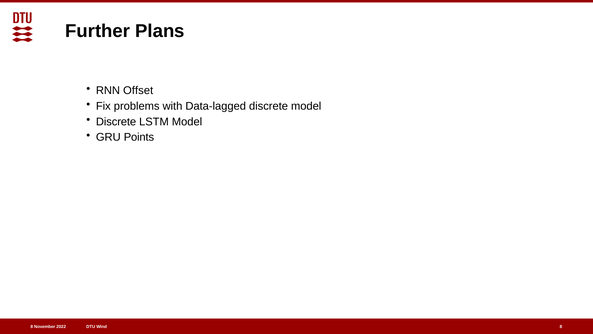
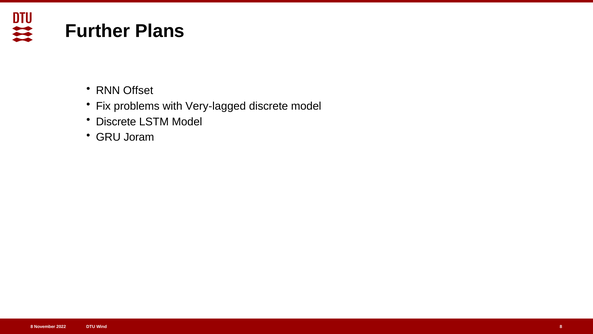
Data-lagged: Data-lagged -> Very-lagged
Points: Points -> Joram
